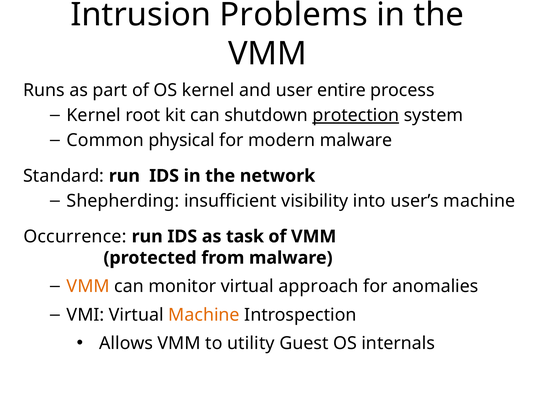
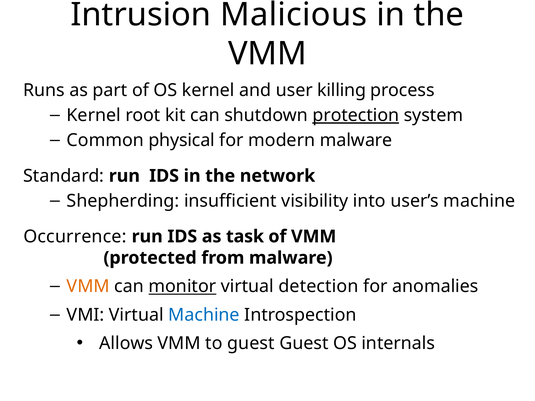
Problems: Problems -> Malicious
entire: entire -> killing
monitor underline: none -> present
approach: approach -> detection
Machine at (204, 315) colour: orange -> blue
to utility: utility -> guest
